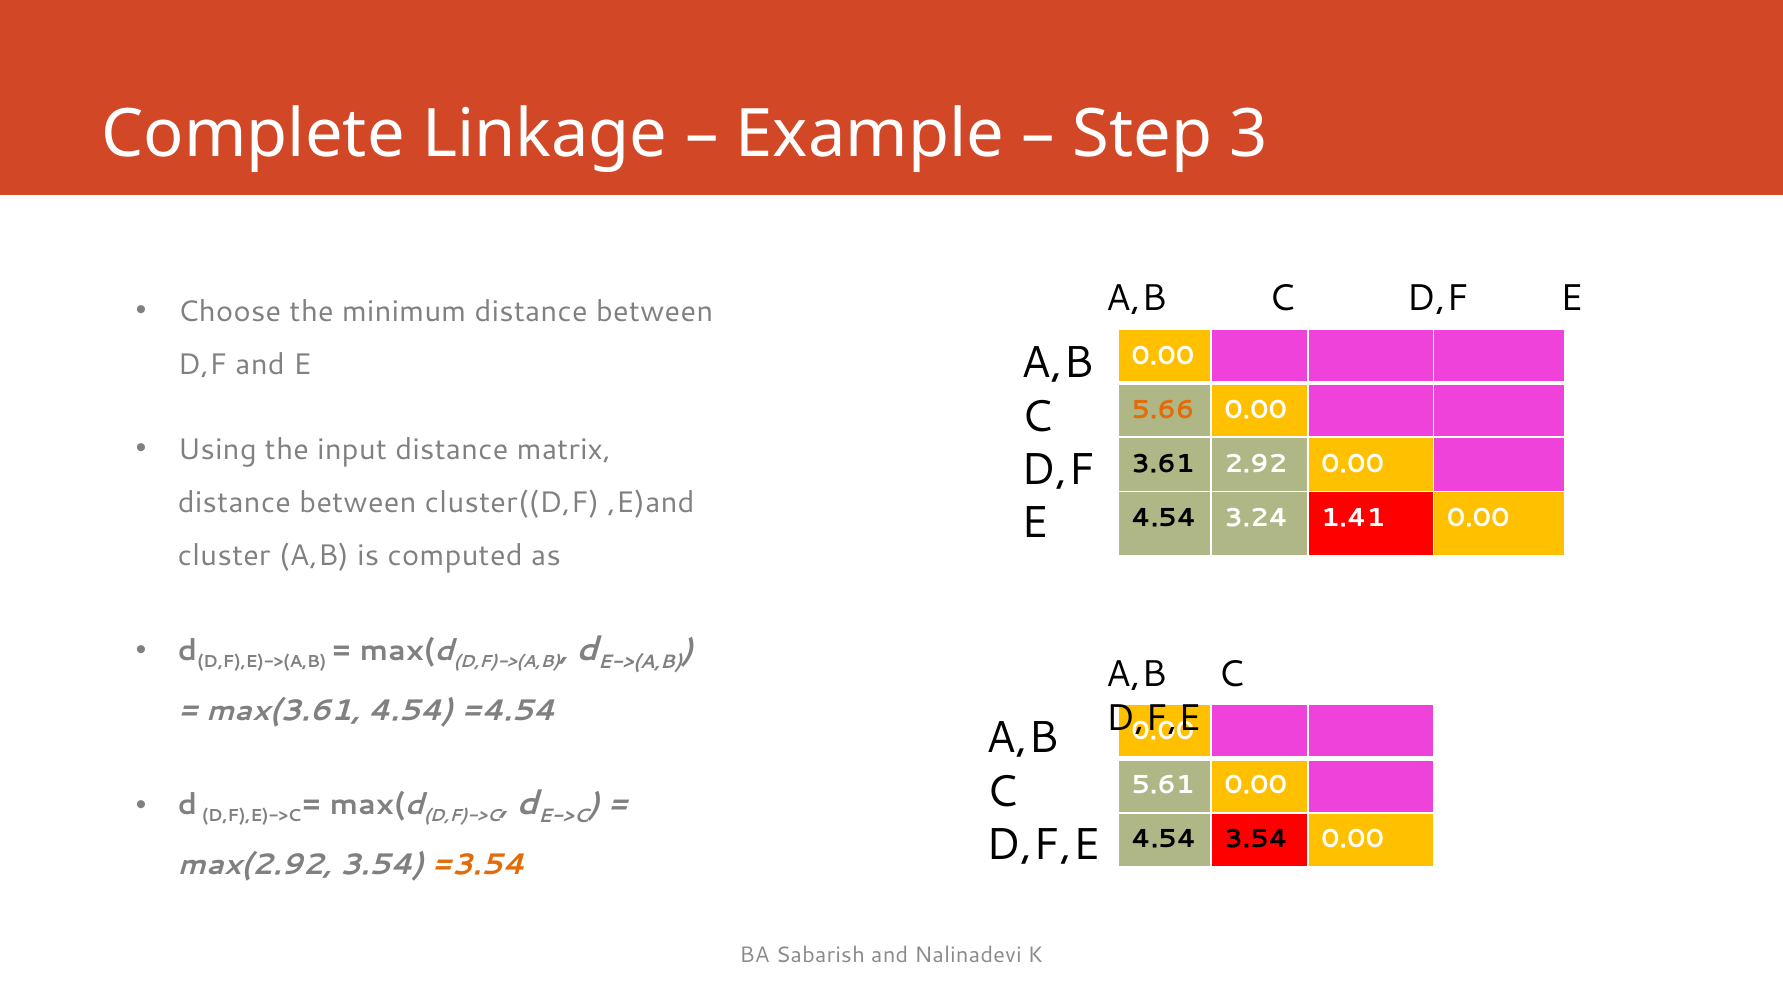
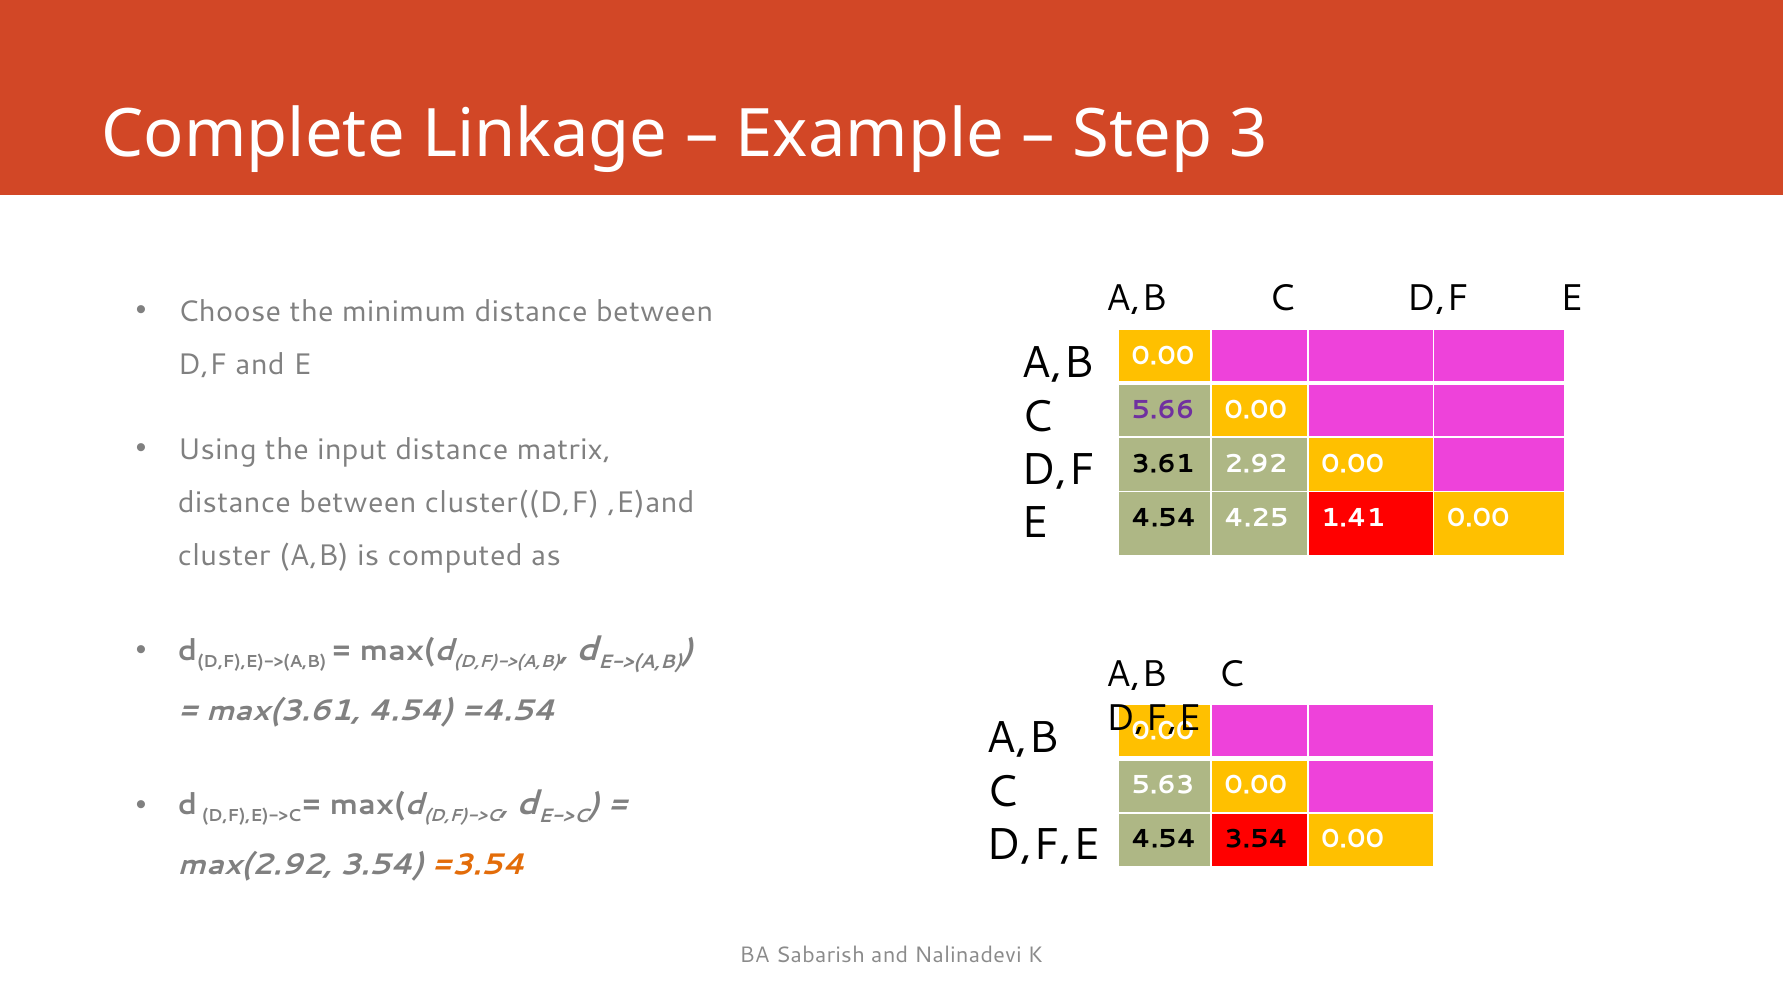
5.66 colour: orange -> purple
3.24: 3.24 -> 4.25
5.61: 5.61 -> 5.63
